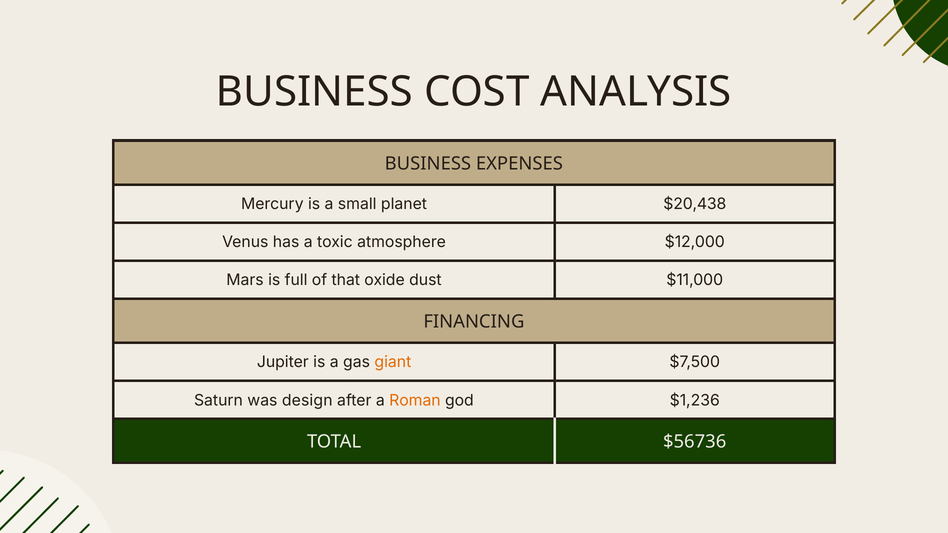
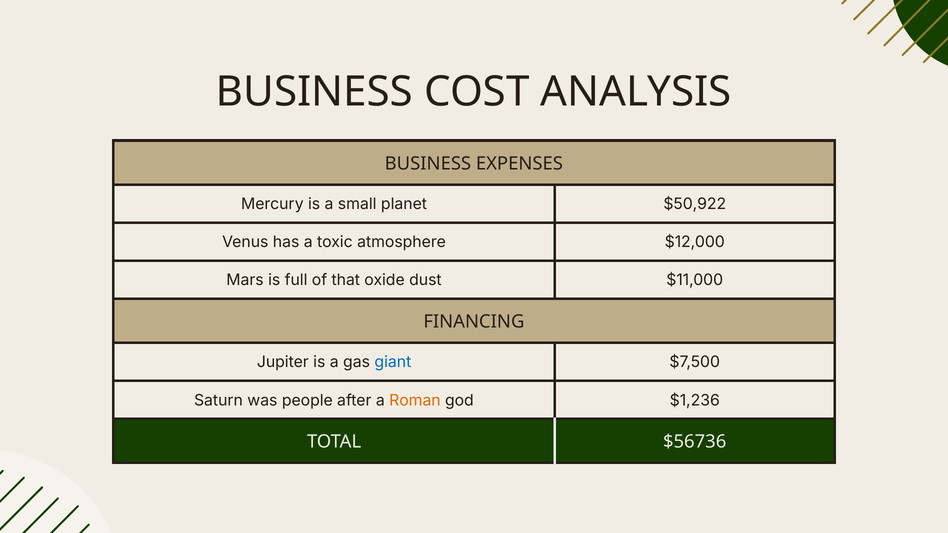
$20,438: $20,438 -> $50,922
giant colour: orange -> blue
design: design -> people
